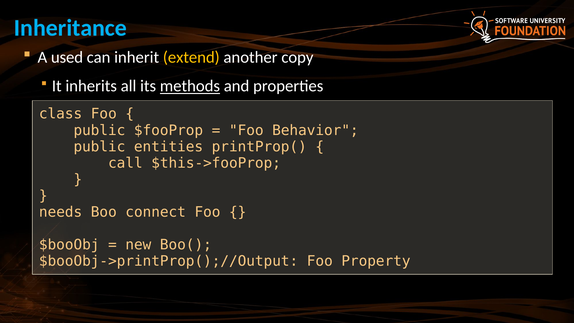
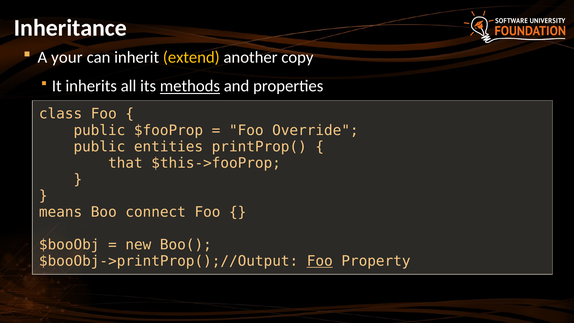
Inheritance colour: light blue -> white
used: used -> your
Behavior: Behavior -> Override
call: call -> that
needs: needs -> means
Foo at (320, 261) underline: none -> present
